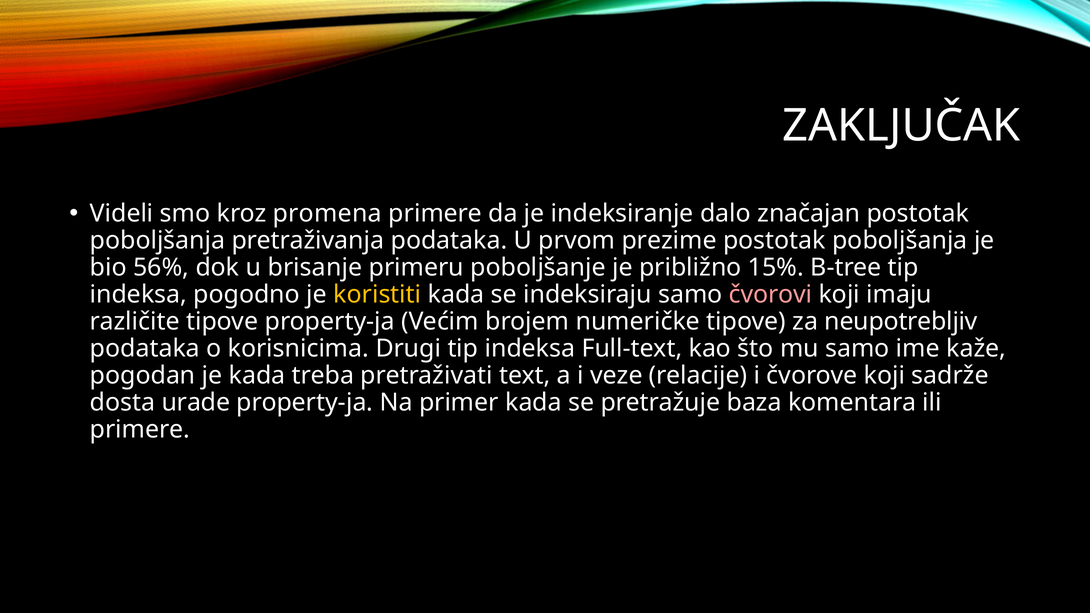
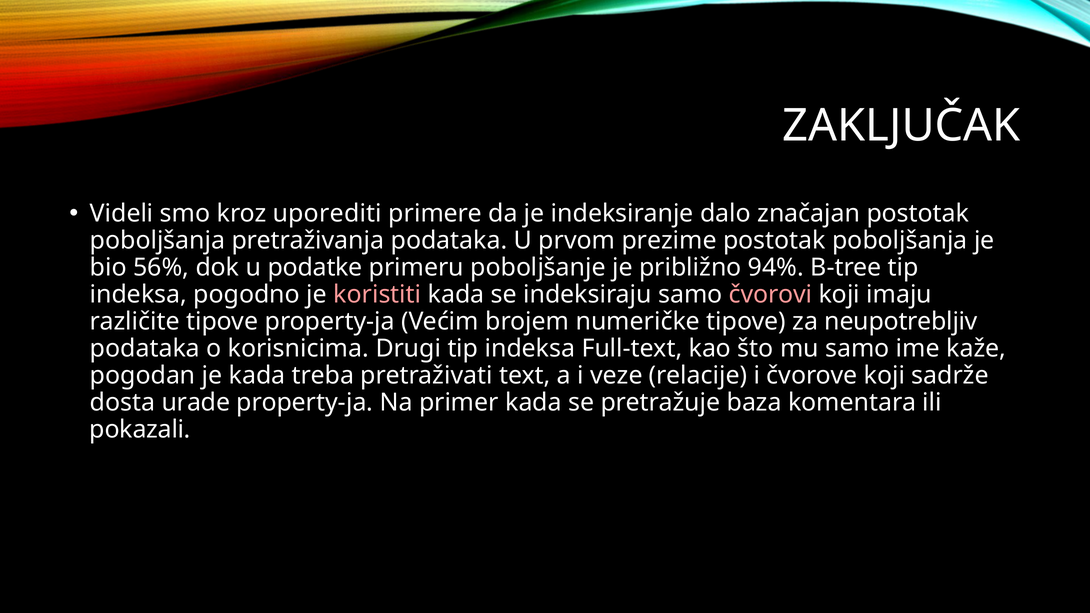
promena: promena -> uporediti
brisanje: brisanje -> podatke
15%: 15% -> 94%
koristiti colour: yellow -> pink
primere at (140, 429): primere -> pokazali
